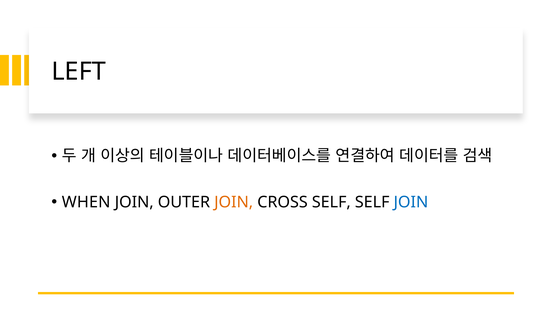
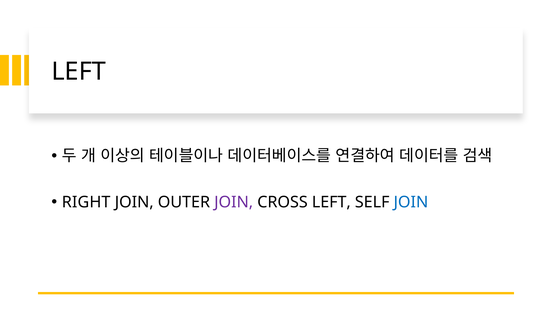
WHEN: WHEN -> RIGHT
JOIN at (234, 202) colour: orange -> purple
CROSS SELF: SELF -> LEFT
